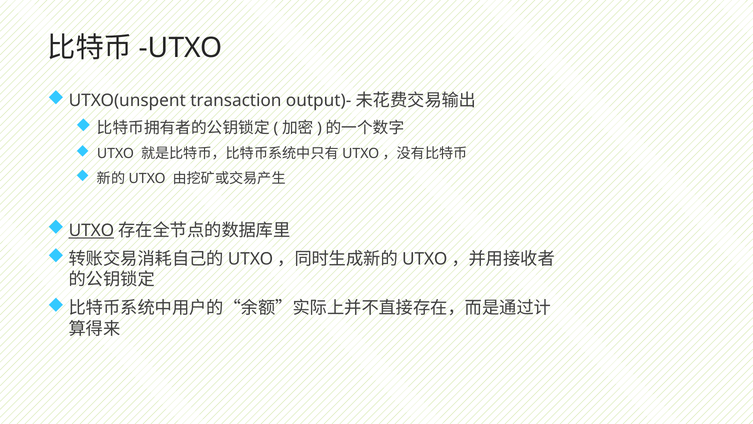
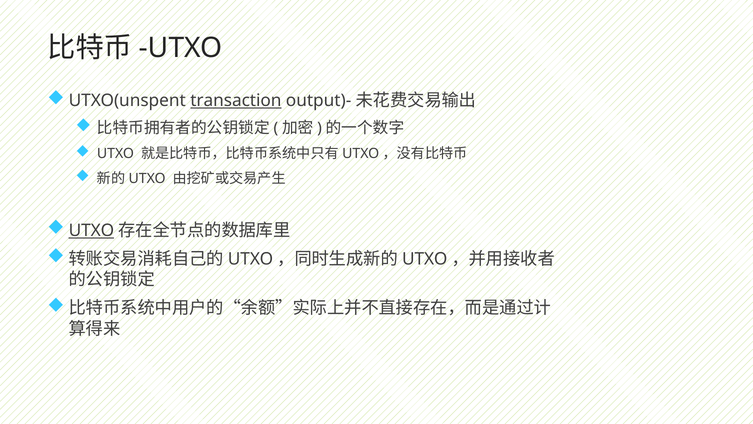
transaction underline: none -> present
